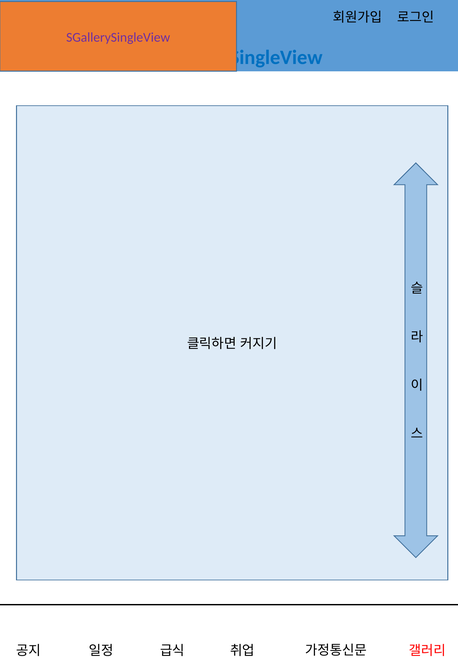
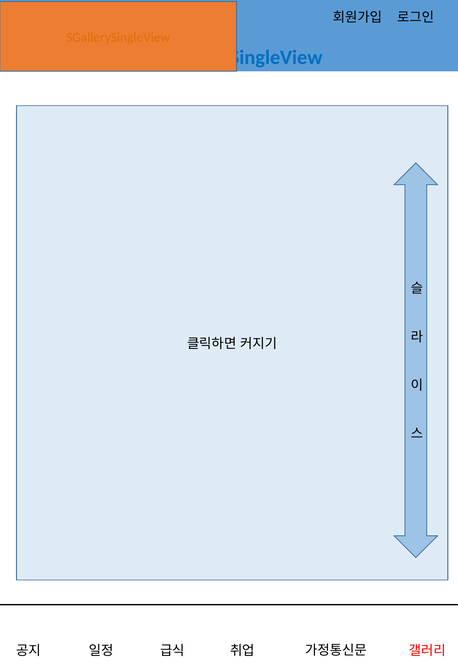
SGallerySingleView colour: purple -> orange
